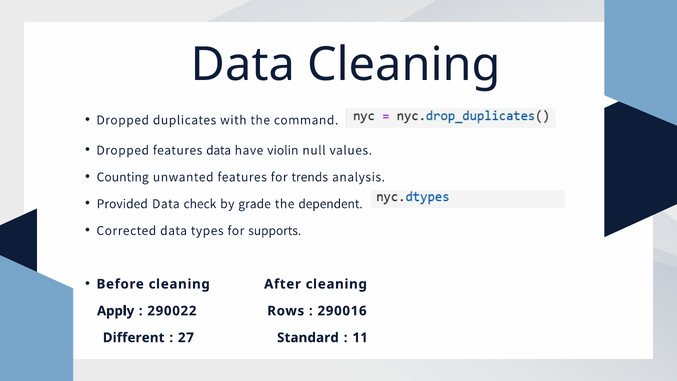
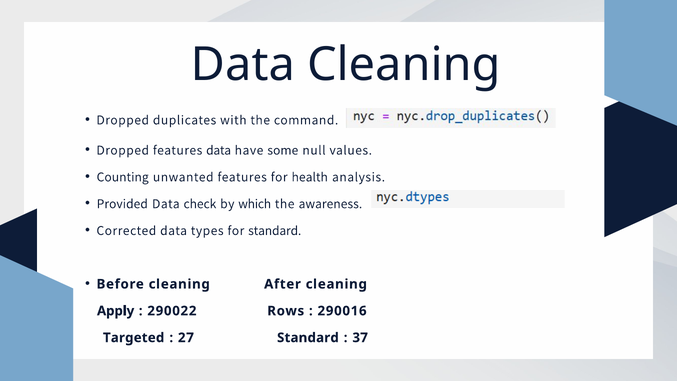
violin: violin -> some
trends: trends -> health
grade: grade -> which
dependent: dependent -> awareness
for supports: supports -> standard
Different: Different -> Targeted
11: 11 -> 37
